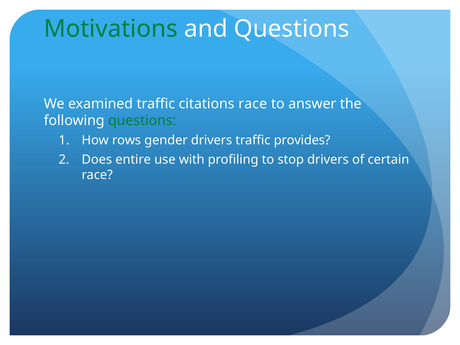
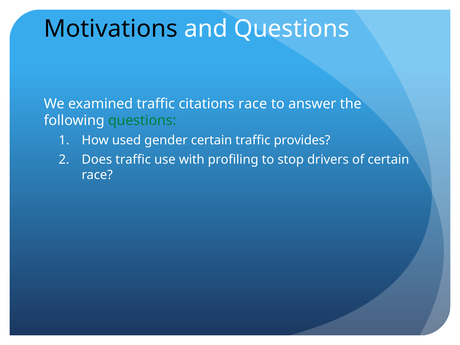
Motivations colour: green -> black
rows: rows -> used
gender drivers: drivers -> certain
Does entire: entire -> traffic
